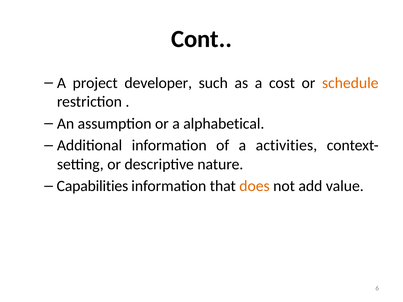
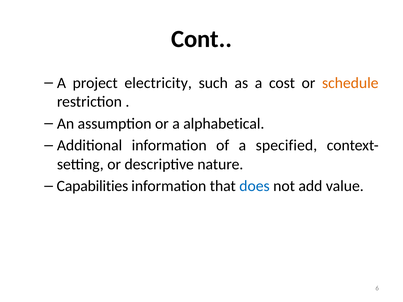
developer: developer -> electricity
activities: activities -> specified
does colour: orange -> blue
